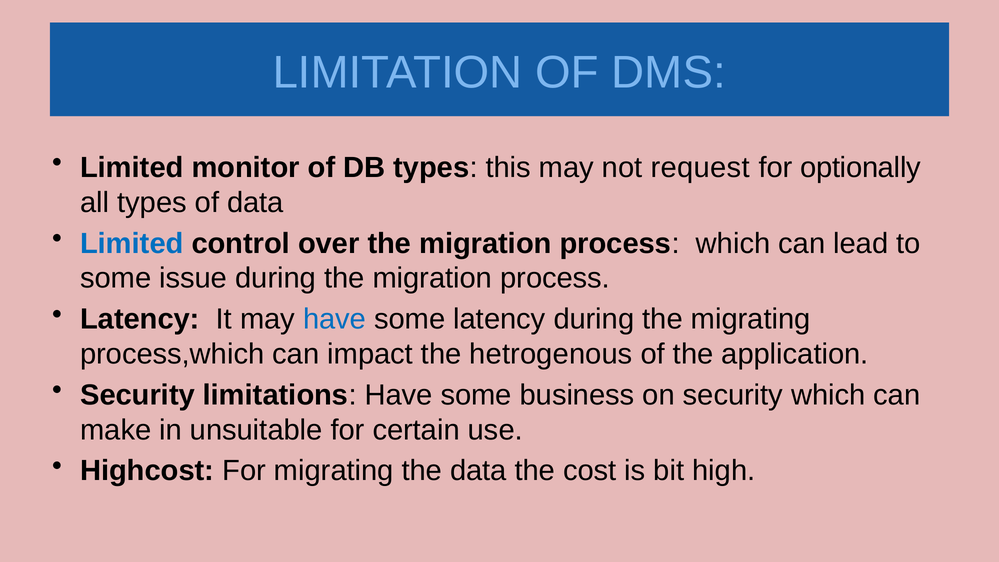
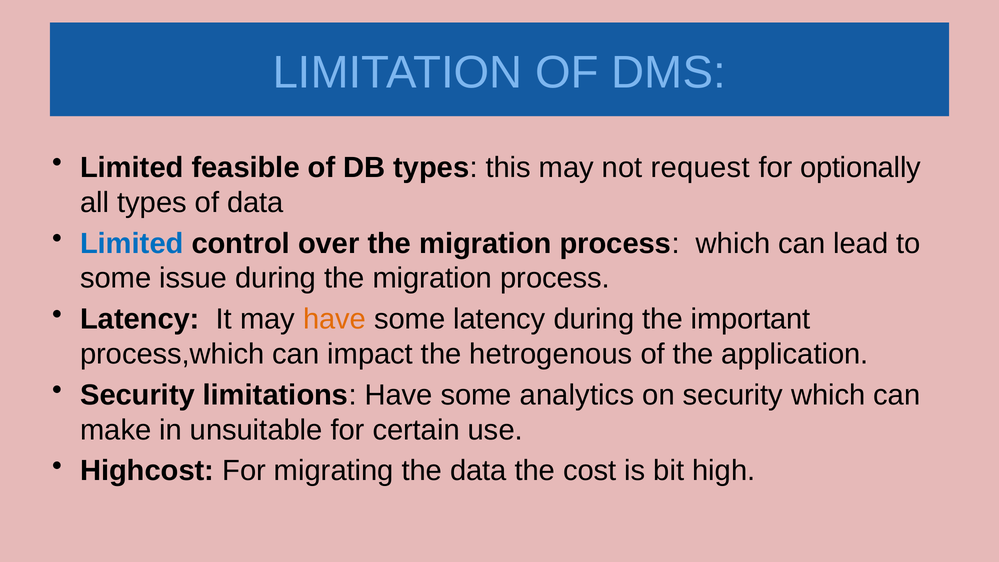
monitor: monitor -> feasible
have at (335, 319) colour: blue -> orange
the migrating: migrating -> important
business: business -> analytics
